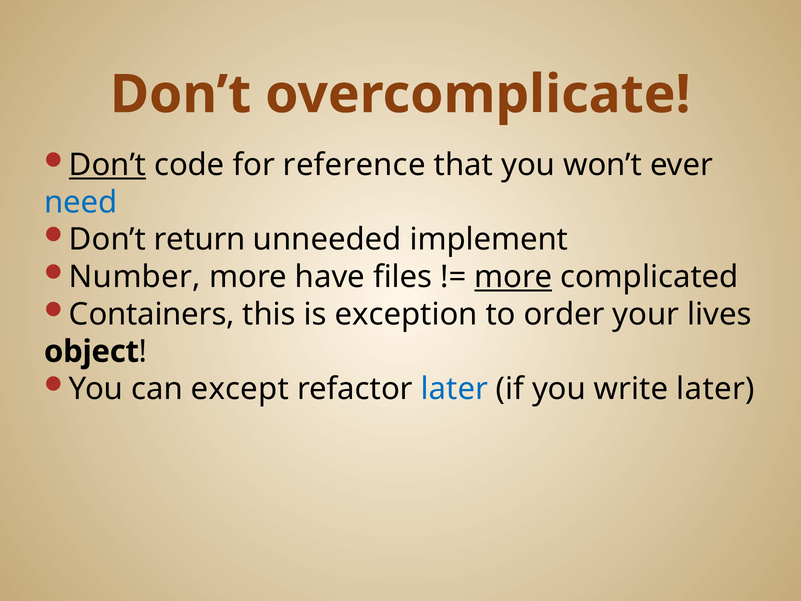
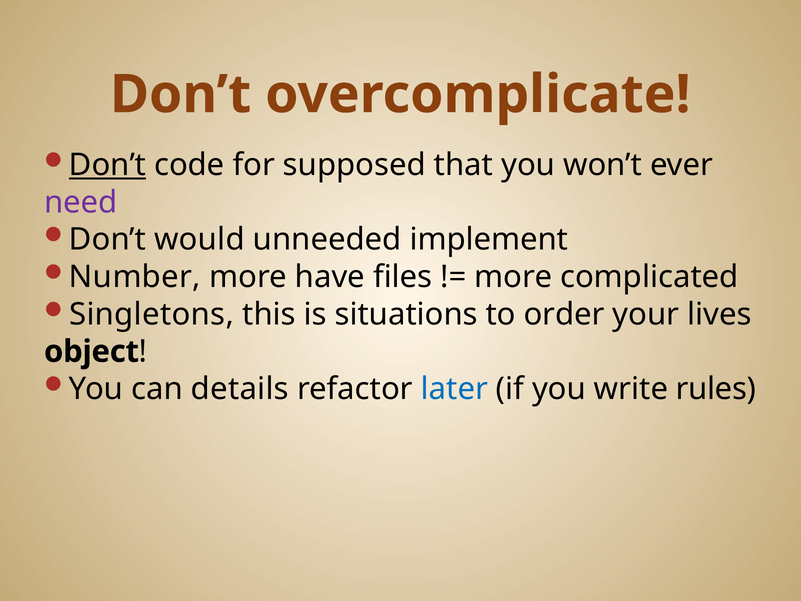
reference: reference -> supposed
need colour: blue -> purple
return: return -> would
more at (513, 277) underline: present -> none
Containers: Containers -> Singletons
exception: exception -> situations
except: except -> details
write later: later -> rules
